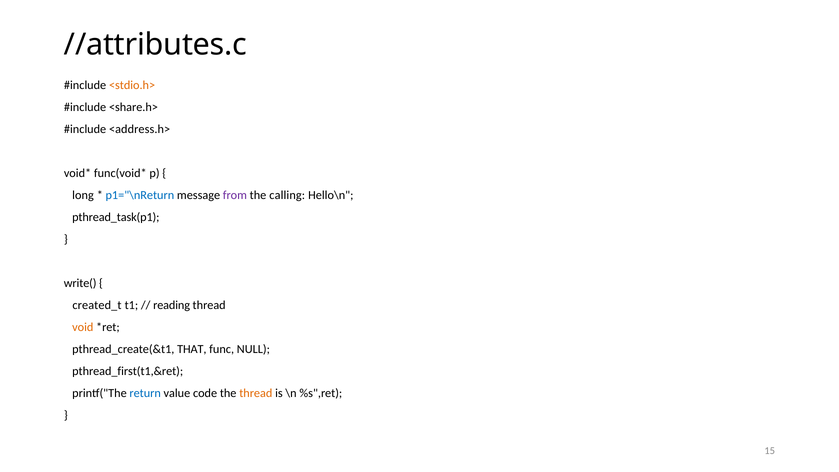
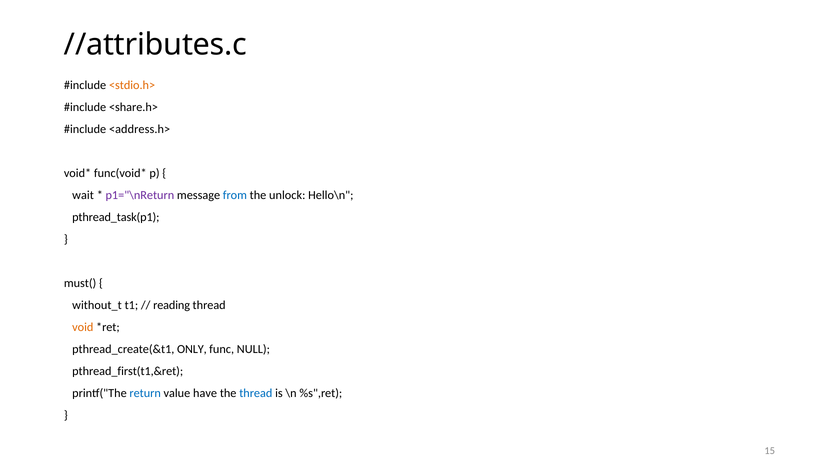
long: long -> wait
p1="\nReturn colour: blue -> purple
from colour: purple -> blue
calling: calling -> unlock
write(: write( -> must(
created_t: created_t -> without_t
THAT: THAT -> ONLY
code: code -> have
thread at (256, 393) colour: orange -> blue
